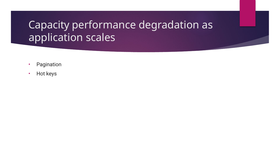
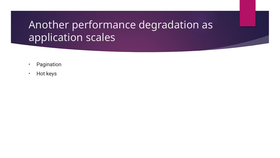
Capacity: Capacity -> Another
